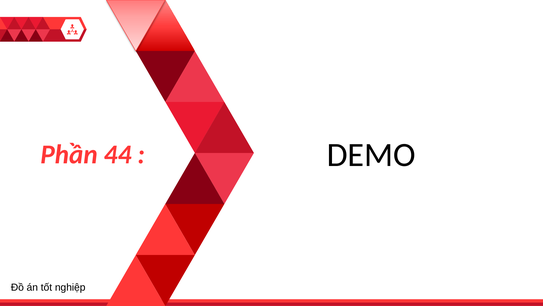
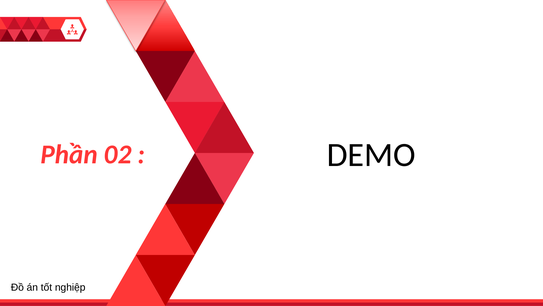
44: 44 -> 02
